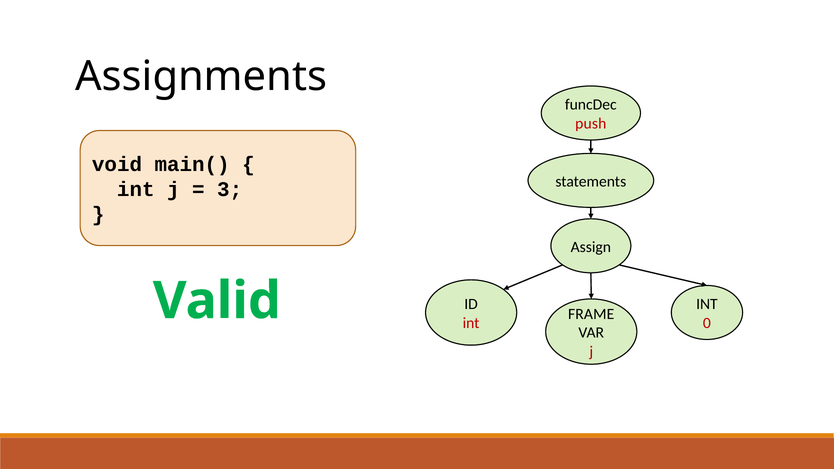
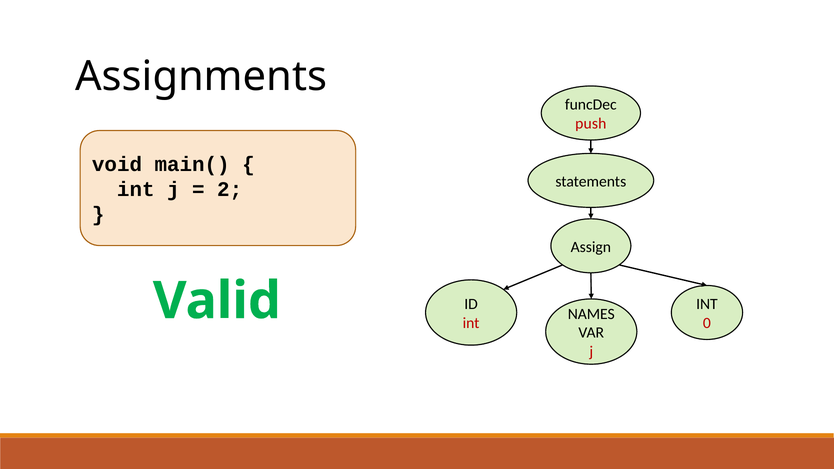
3: 3 -> 2
FRAME: FRAME -> NAMES
